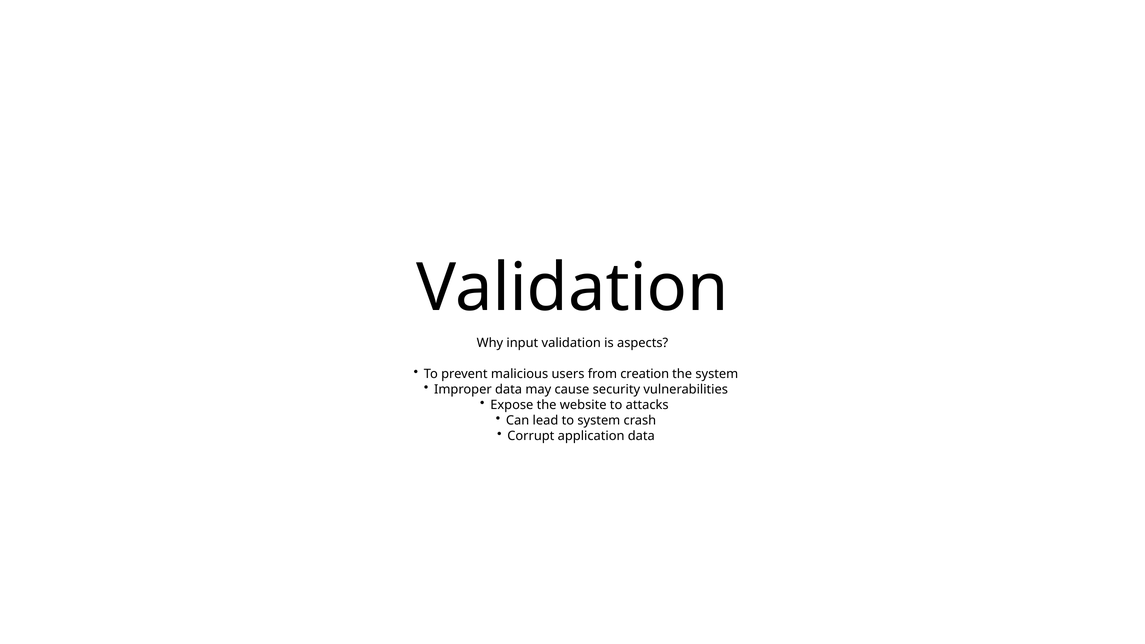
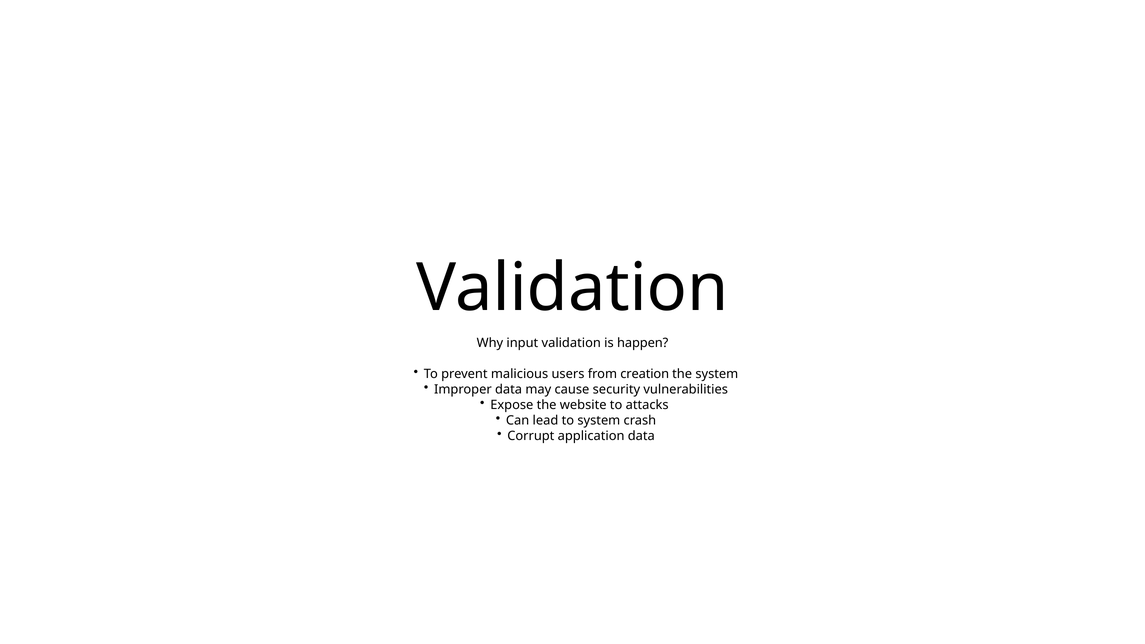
aspects: aspects -> happen
